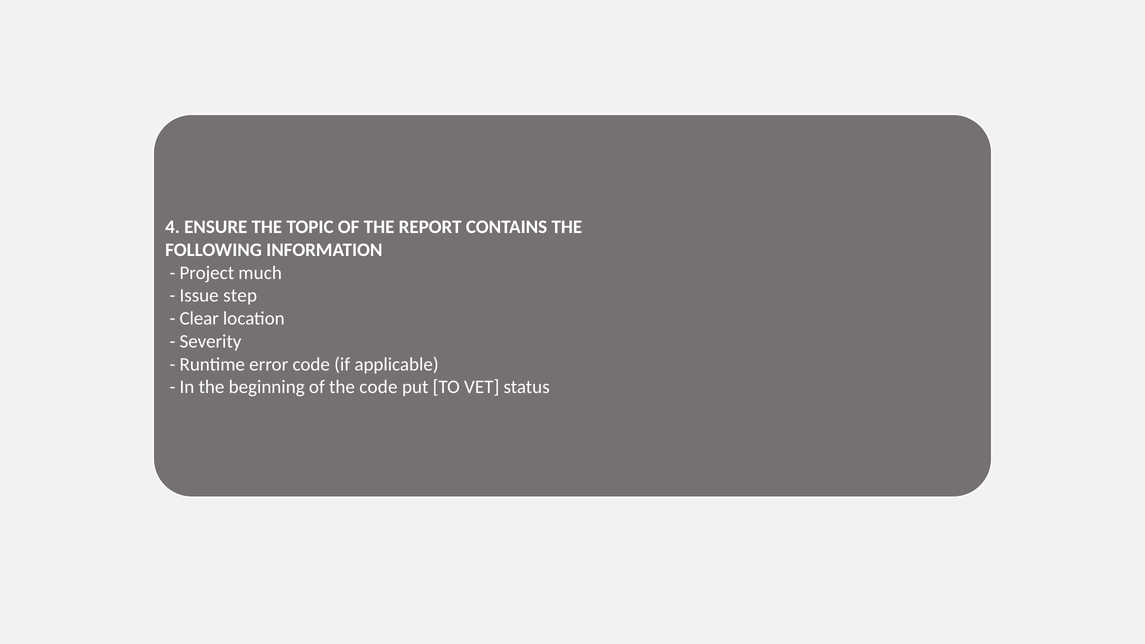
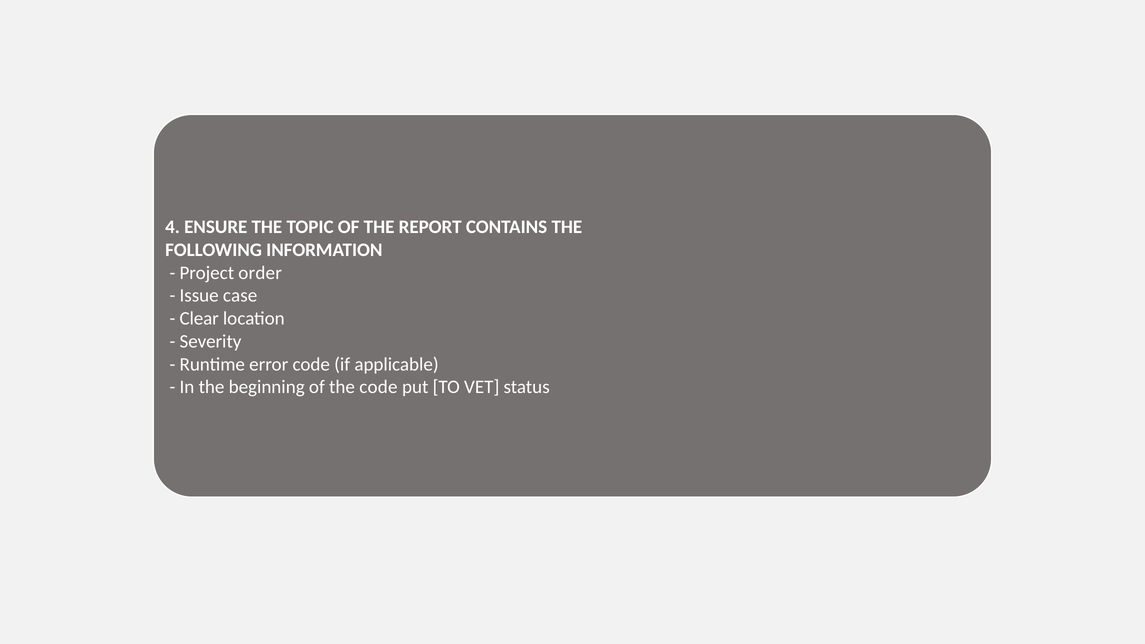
much: much -> order
step: step -> case
